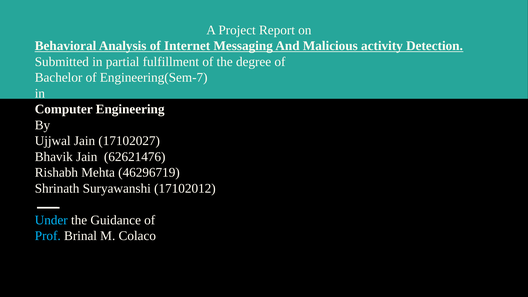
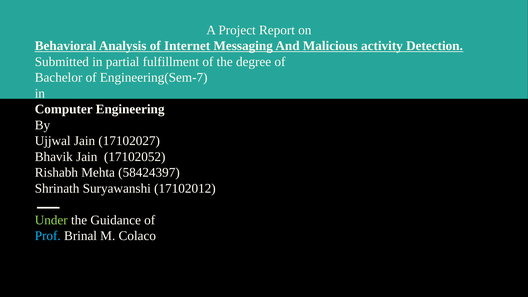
62621476: 62621476 -> 17102052
46296719: 46296719 -> 58424397
Under colour: light blue -> light green
